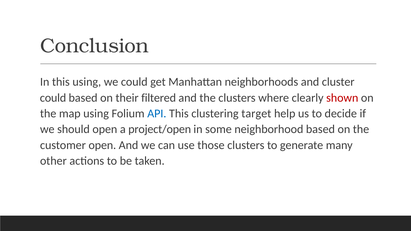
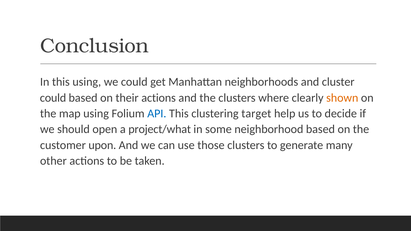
their filtered: filtered -> actions
shown colour: red -> orange
project/open: project/open -> project/what
customer open: open -> upon
